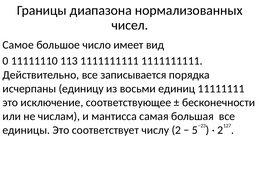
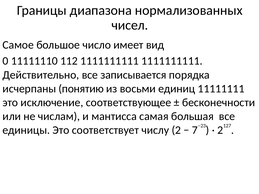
113: 113 -> 112
единицу: единицу -> понятию
5: 5 -> 7
